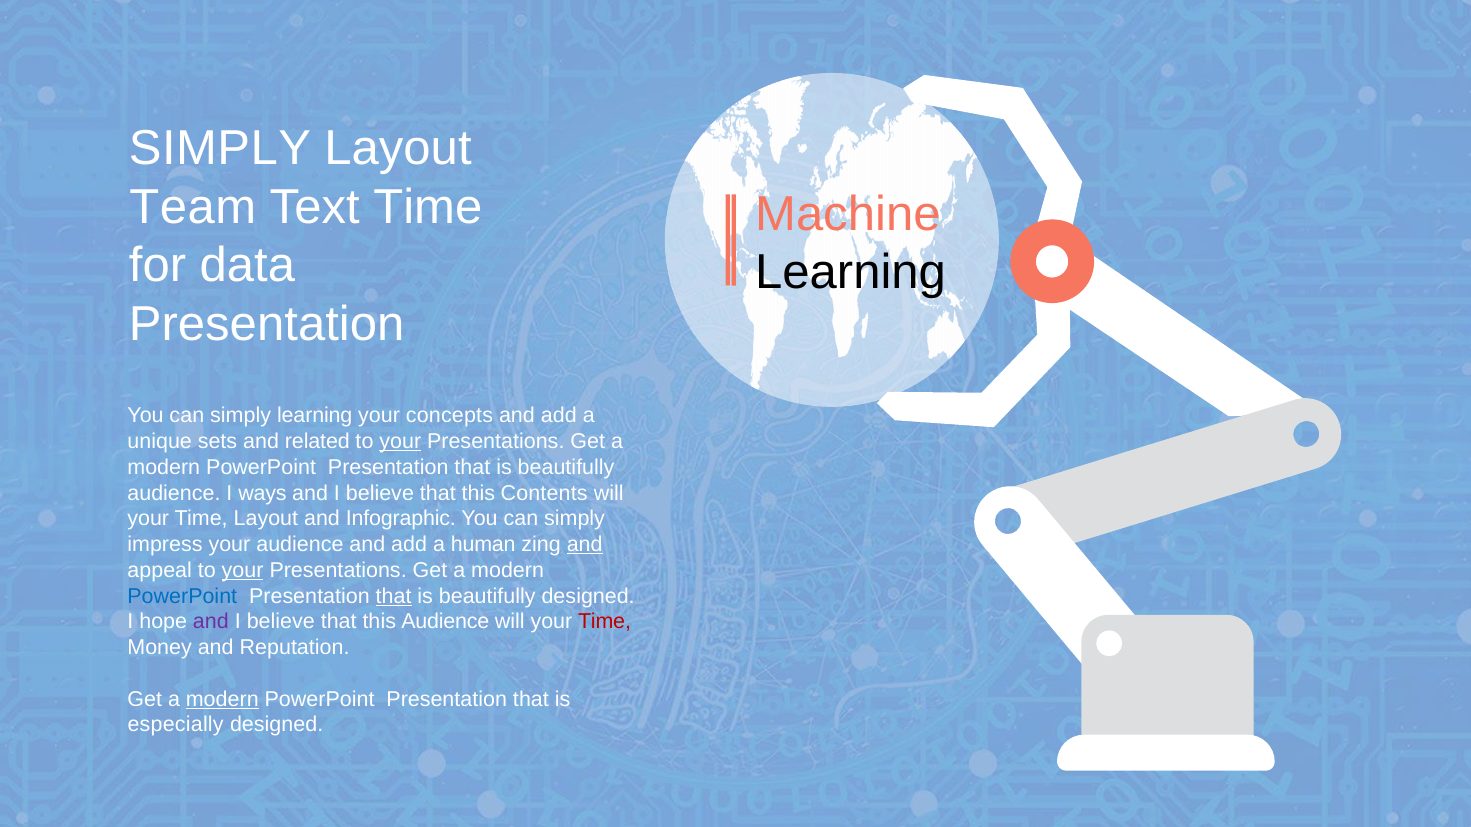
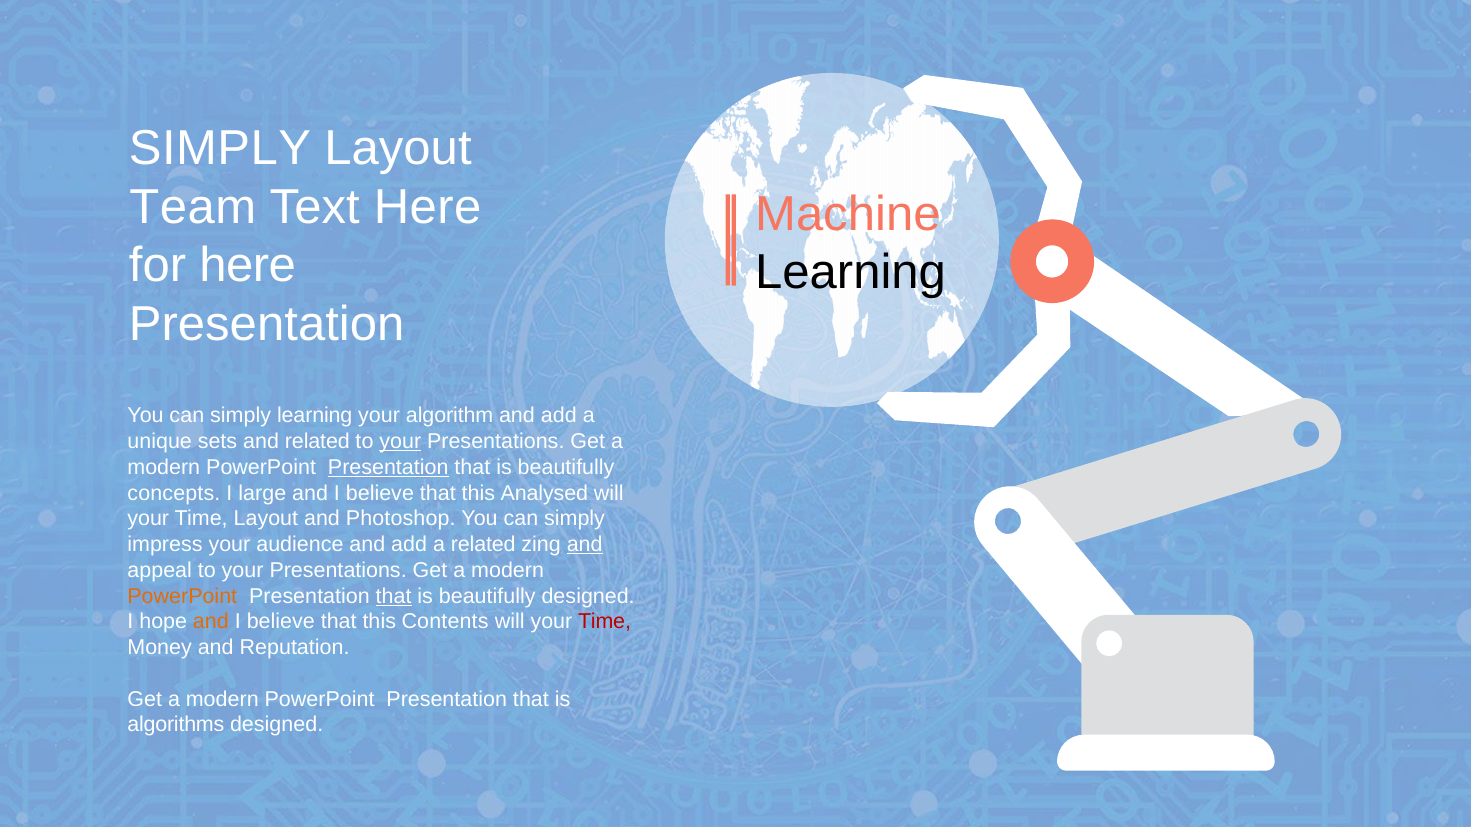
Text Time: Time -> Here
for data: data -> here
concepts: concepts -> algorithm
Presentation at (388, 468) underline: none -> present
audience at (174, 493): audience -> concepts
ways: ways -> large
Contents: Contents -> Analysed
Infographic: Infographic -> Photoshop
a human: human -> related
your at (243, 571) underline: present -> none
PowerPoint at (182, 596) colour: blue -> orange
and at (211, 622) colour: purple -> orange
this Audience: Audience -> Contents
modern at (222, 699) underline: present -> none
especially: especially -> algorithms
